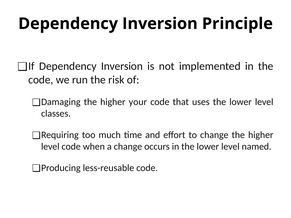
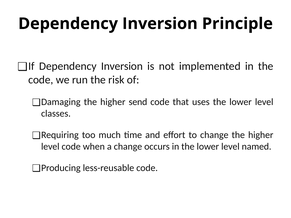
your: your -> send
